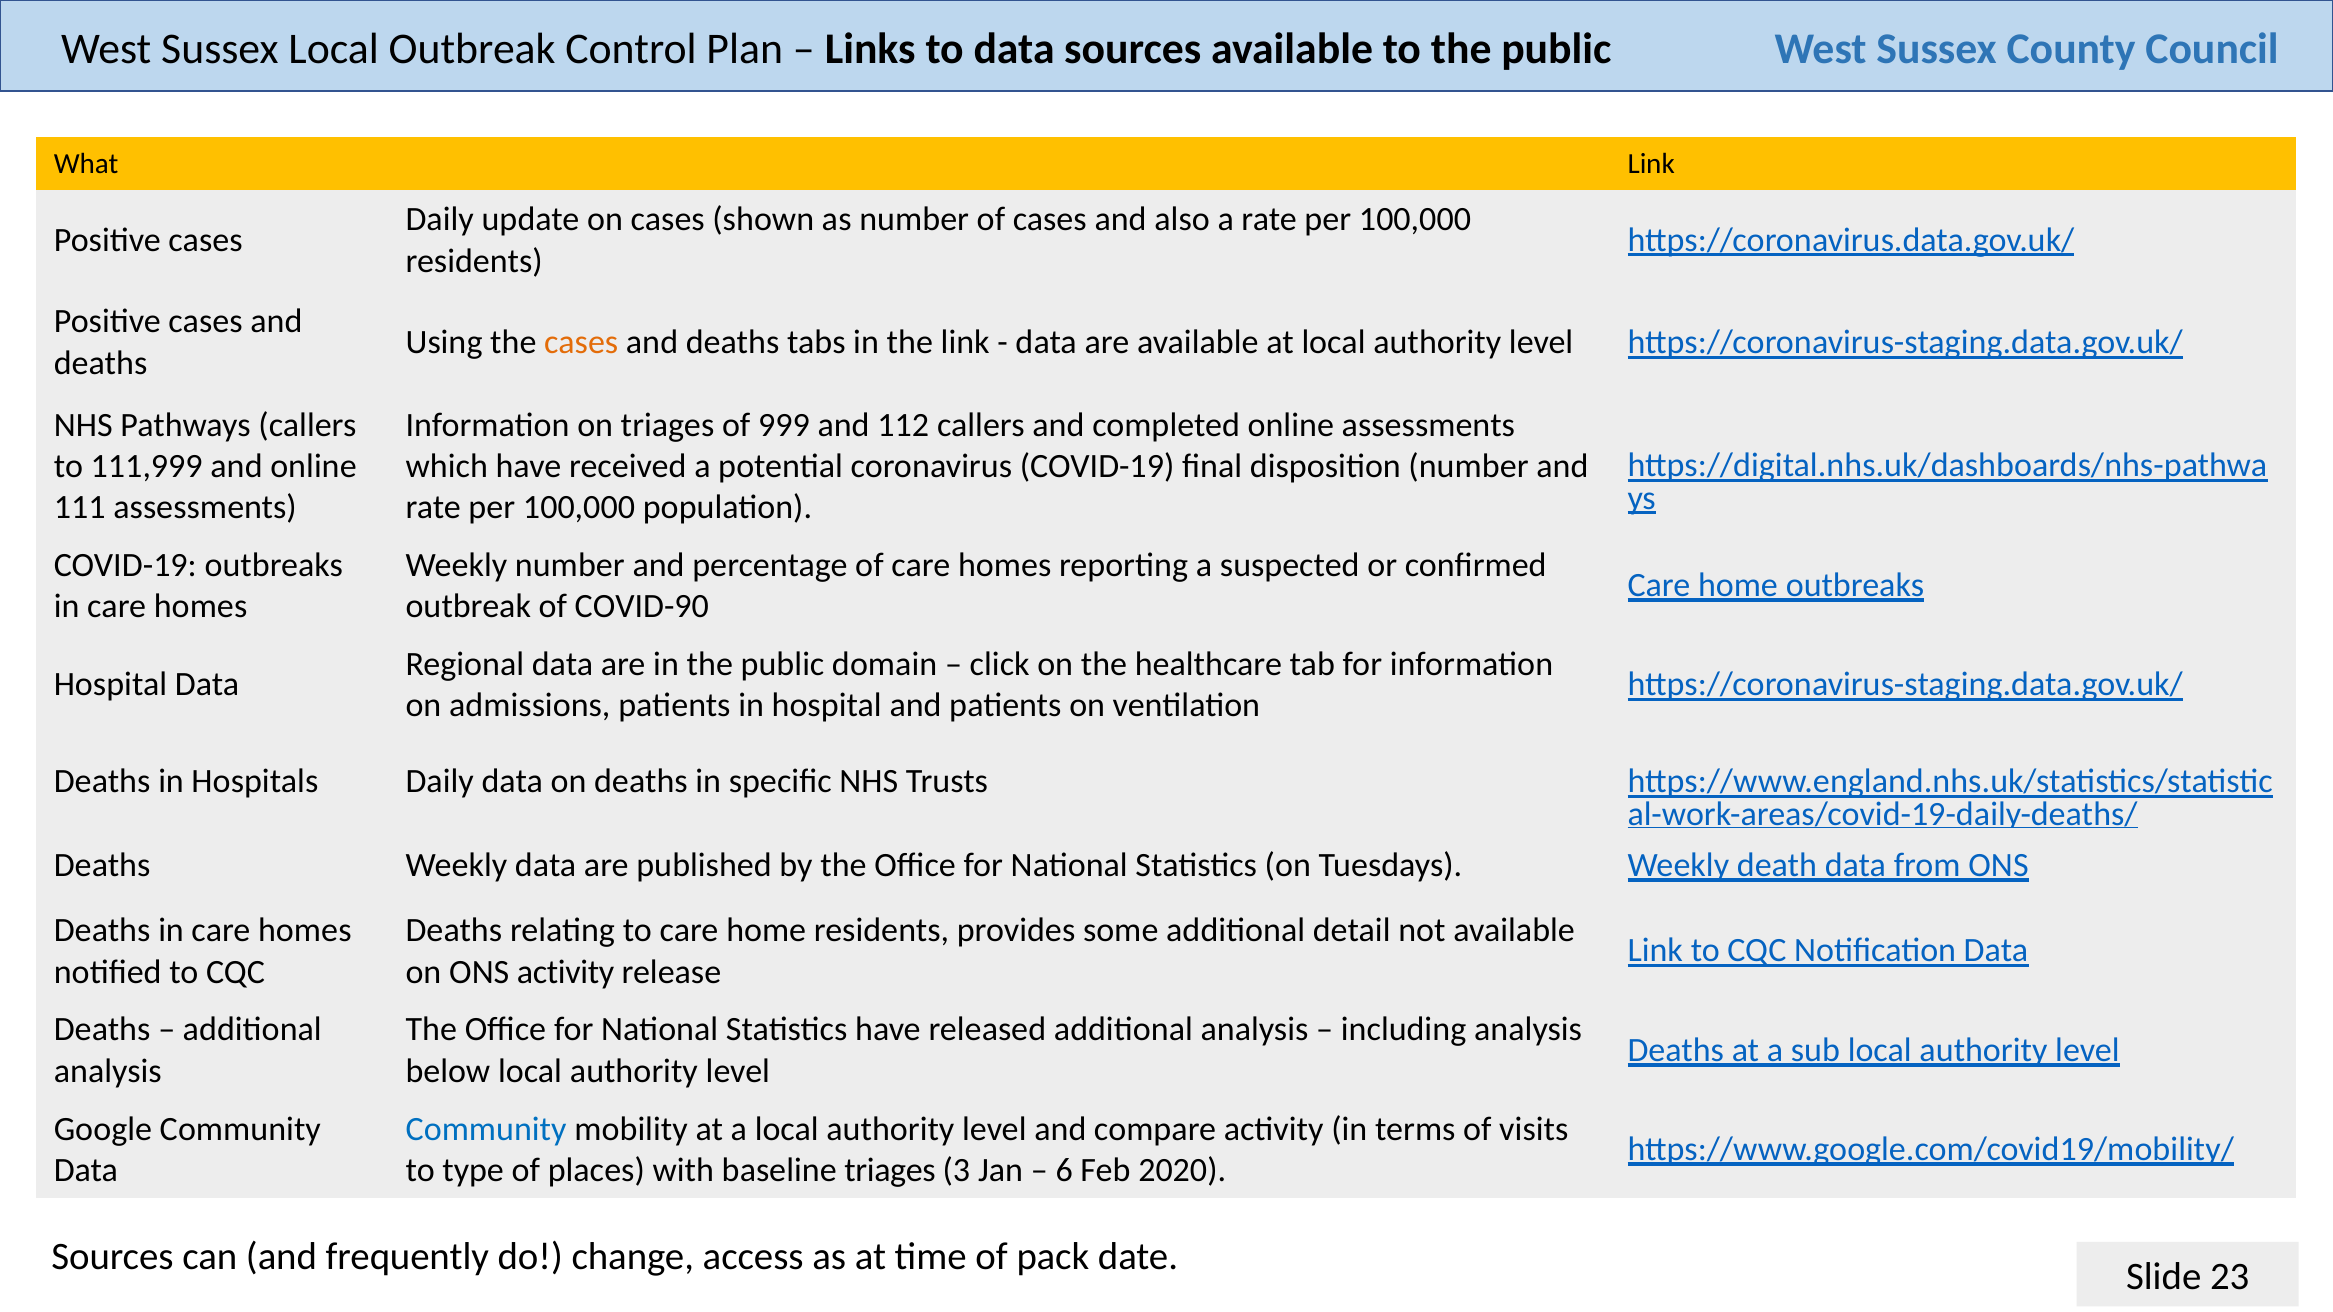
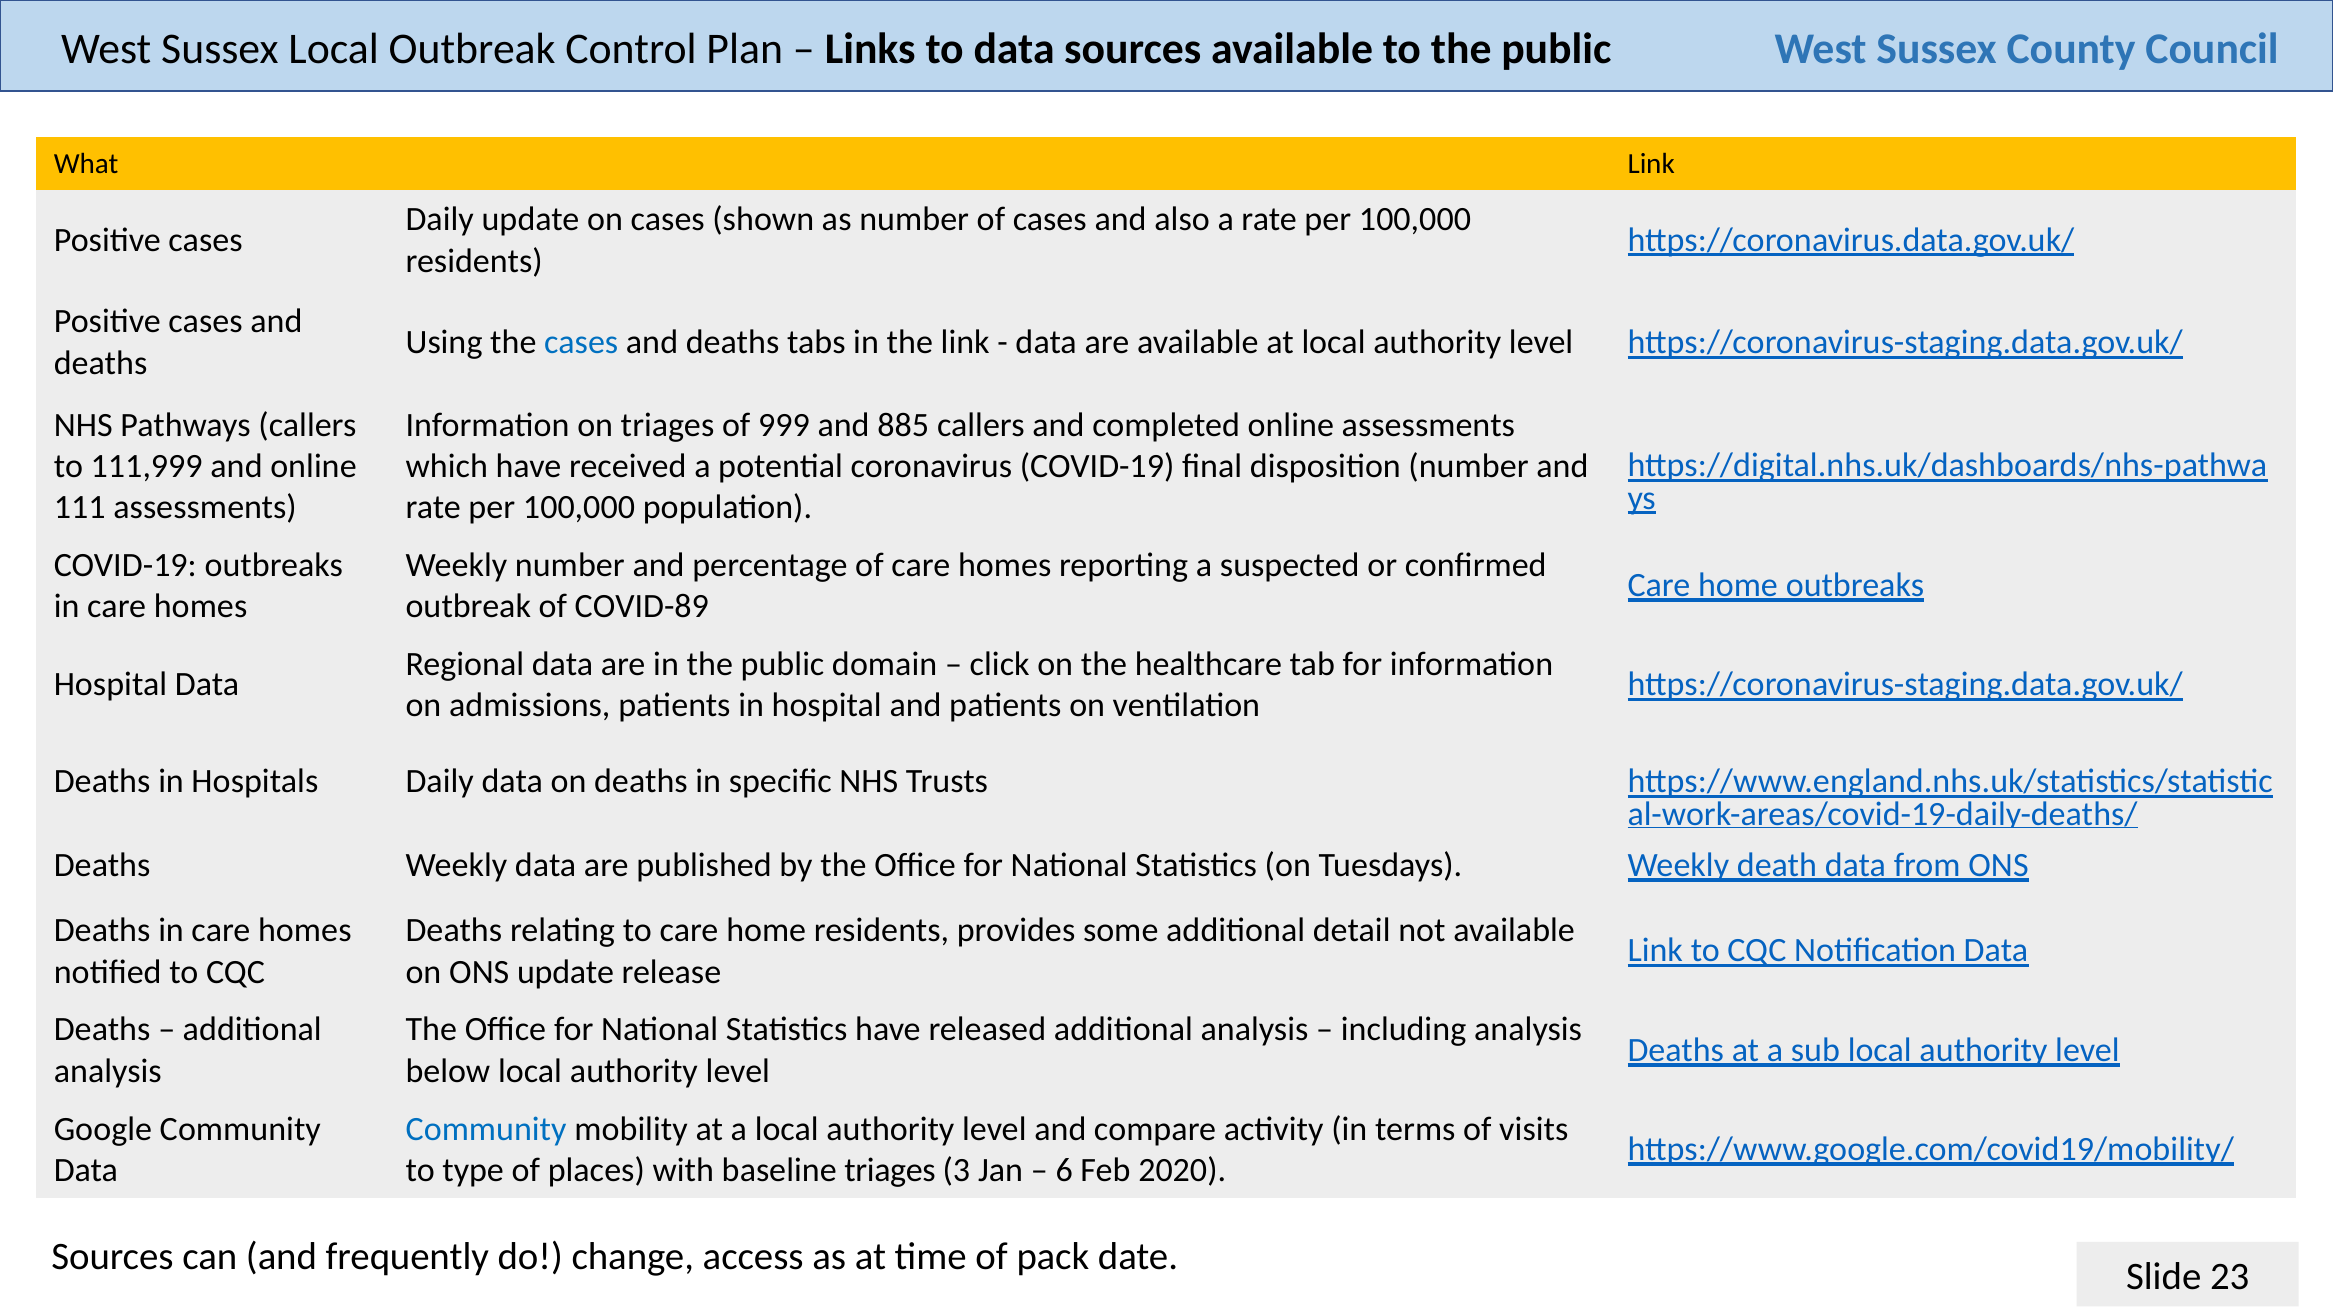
cases at (581, 343) colour: orange -> blue
112: 112 -> 885
COVID-90: COVID-90 -> COVID-89
ONS activity: activity -> update
